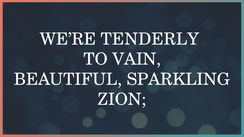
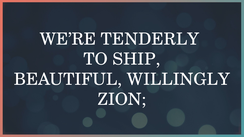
VAIN: VAIN -> SHIP
SPARKLING: SPARKLING -> WILLINGLY
